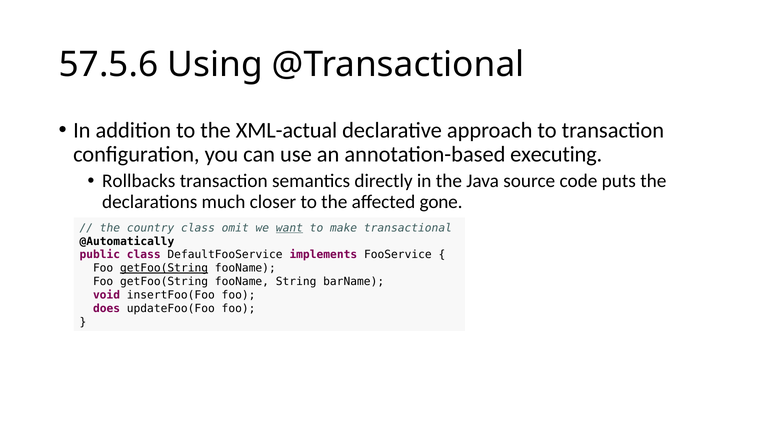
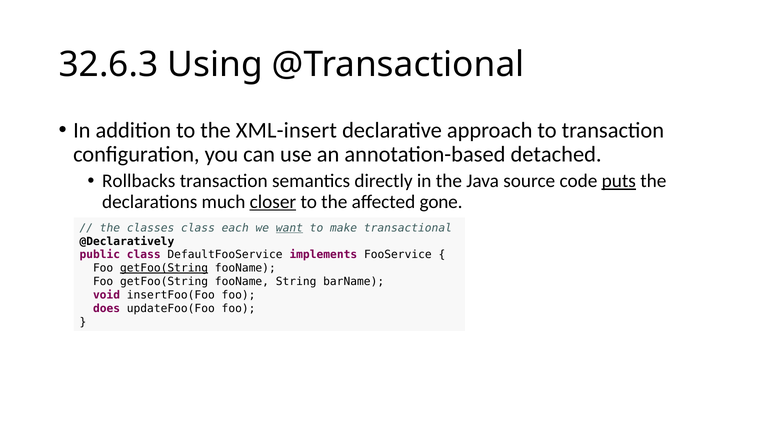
57.5.6: 57.5.6 -> 32.6.3
XML-actual: XML-actual -> XML-insert
executing: executing -> detached
puts underline: none -> present
closer underline: none -> present
country: country -> classes
omit: omit -> each
@Automatically: @Automatically -> @Declaratively
